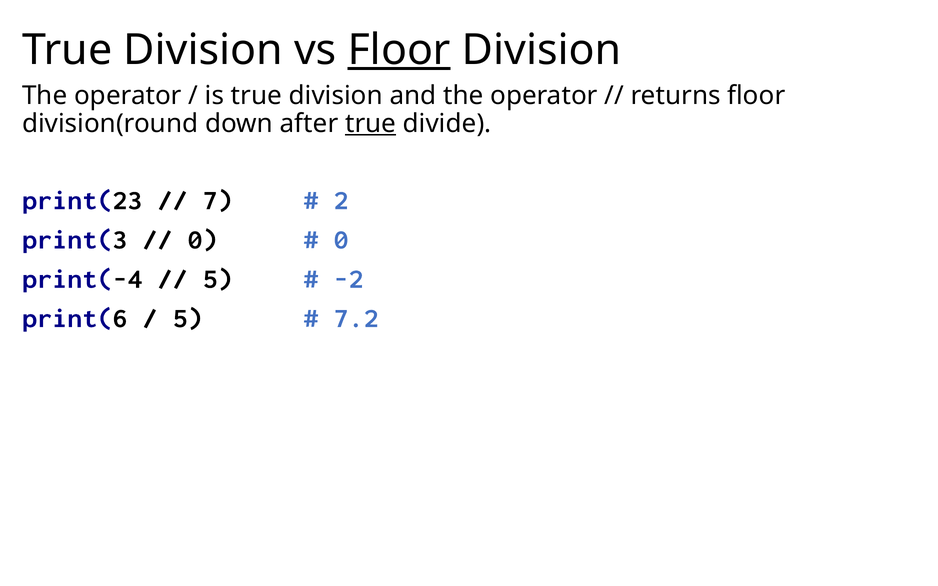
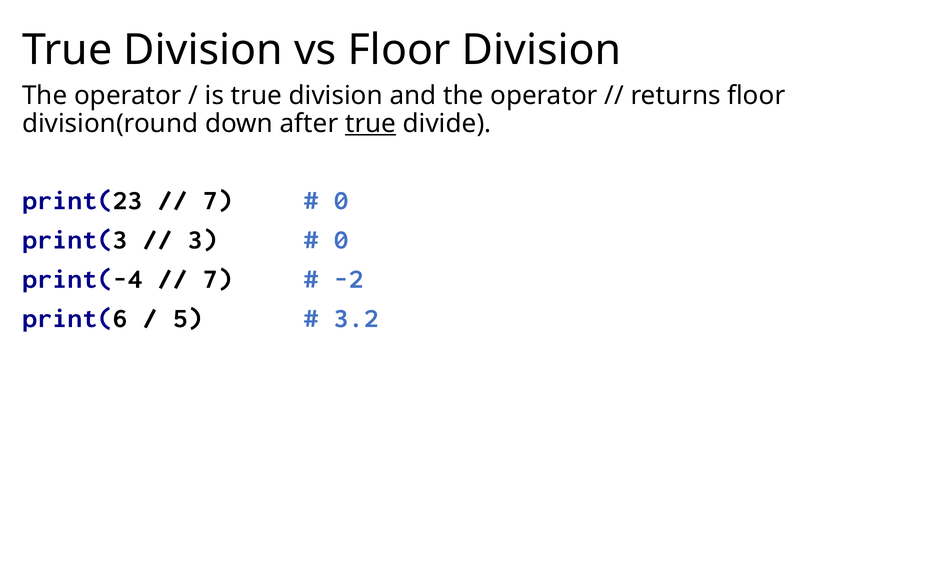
Floor at (399, 50) underline: present -> none
2 at (341, 200): 2 -> 0
0 at (203, 240): 0 -> 3
5 at (218, 279): 5 -> 7
7.2: 7.2 -> 3.2
